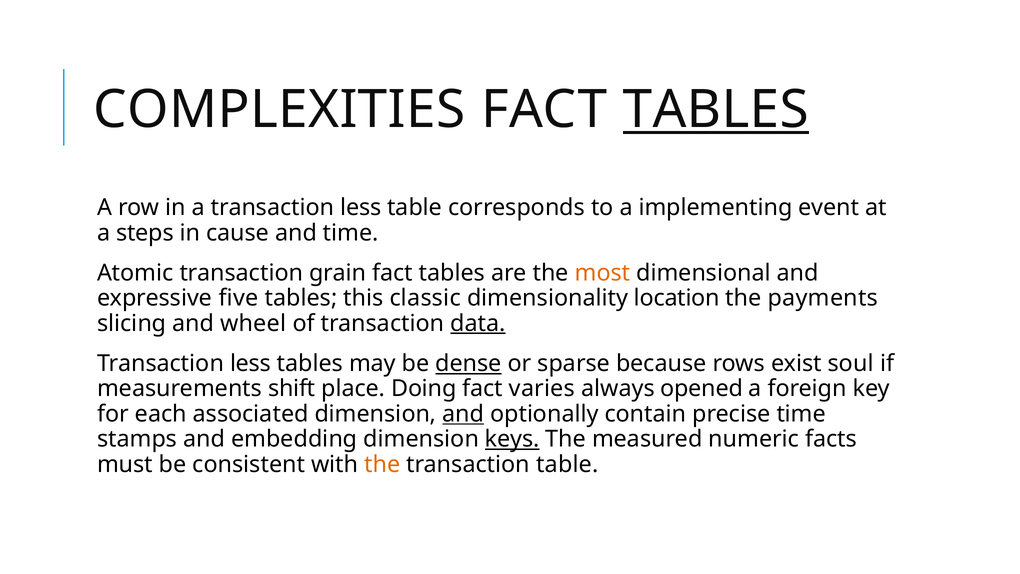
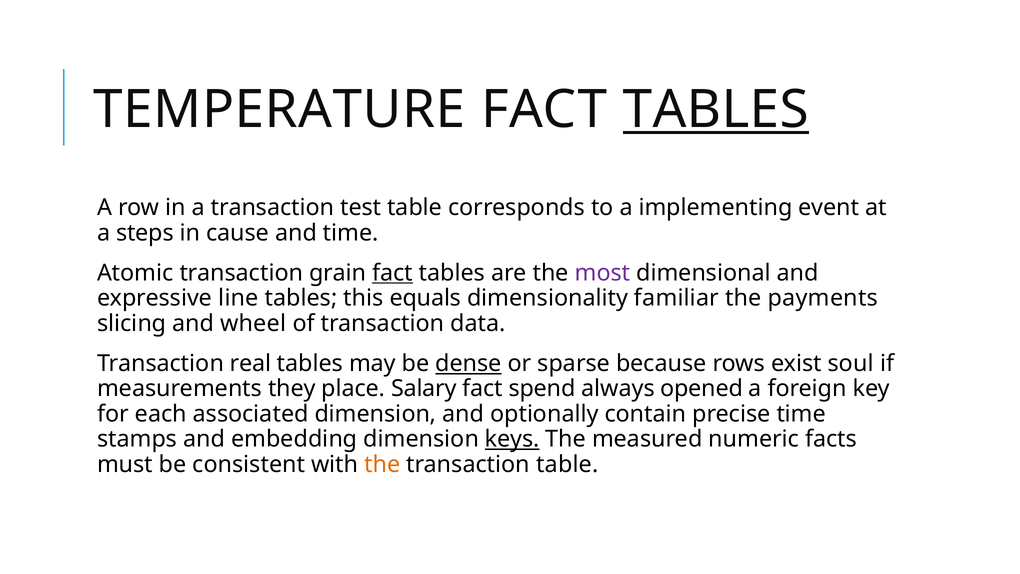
COMPLEXITIES: COMPLEXITIES -> TEMPERATURE
a transaction less: less -> test
fact at (393, 273) underline: none -> present
most colour: orange -> purple
five: five -> line
classic: classic -> equals
location: location -> familiar
data underline: present -> none
less at (250, 363): less -> real
shift: shift -> they
Doing: Doing -> Salary
varies: varies -> spend
and at (463, 414) underline: present -> none
